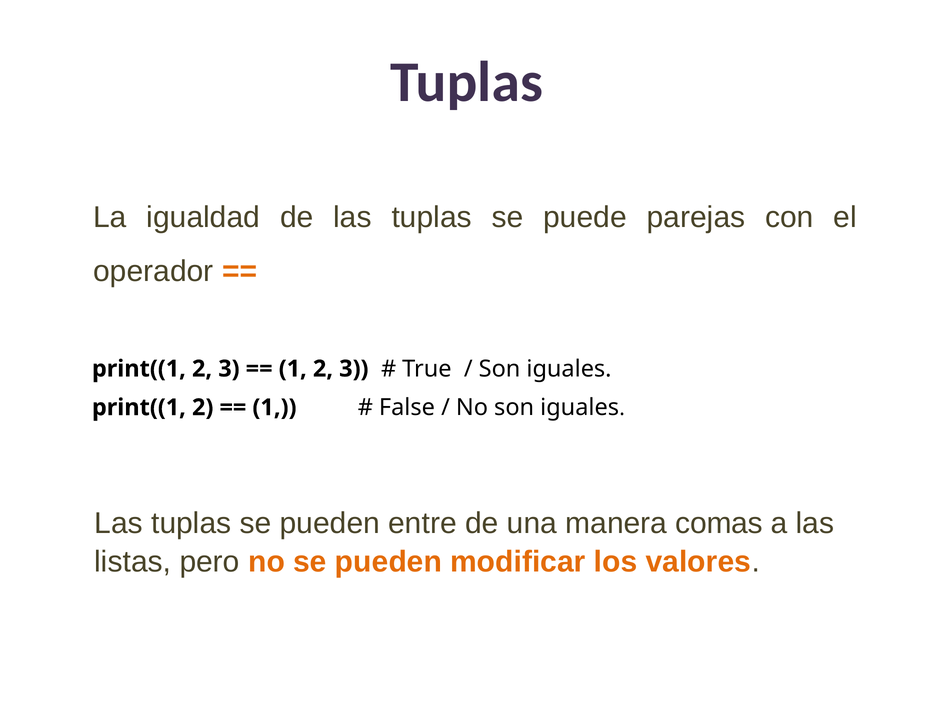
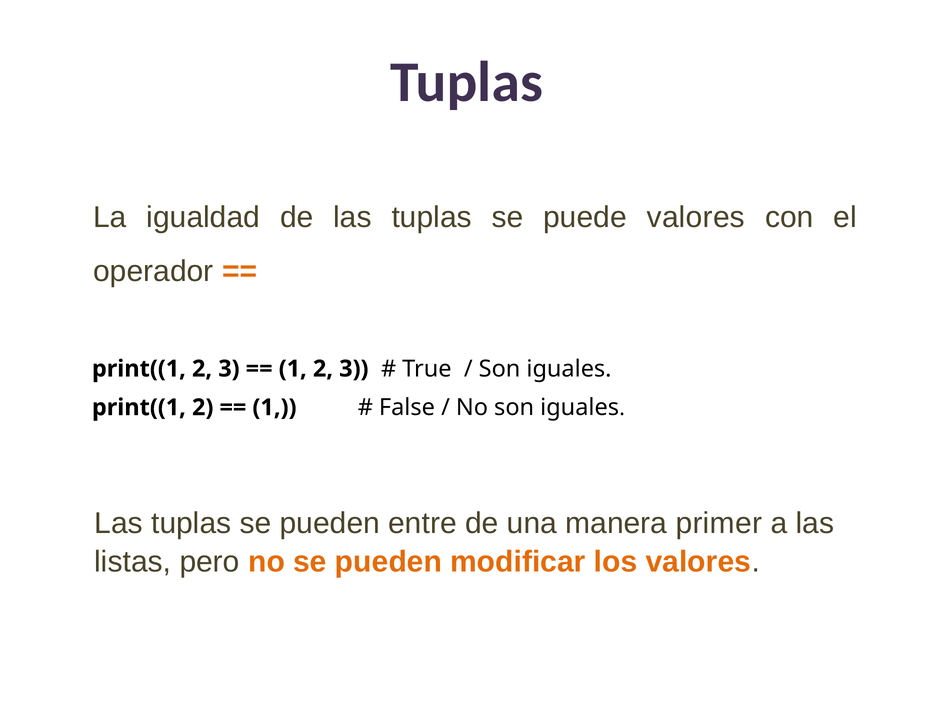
puede parejas: parejas -> valores
comas: comas -> primer
